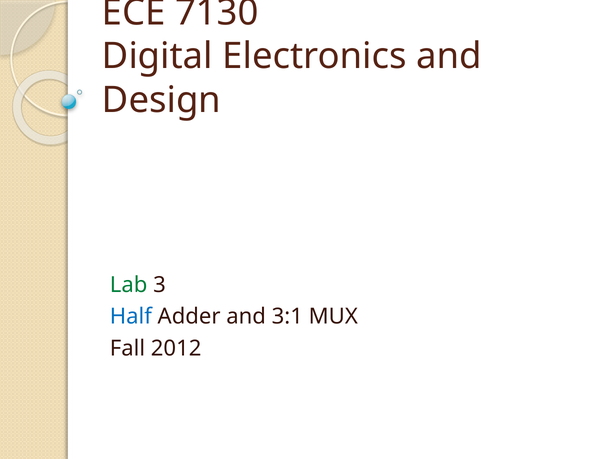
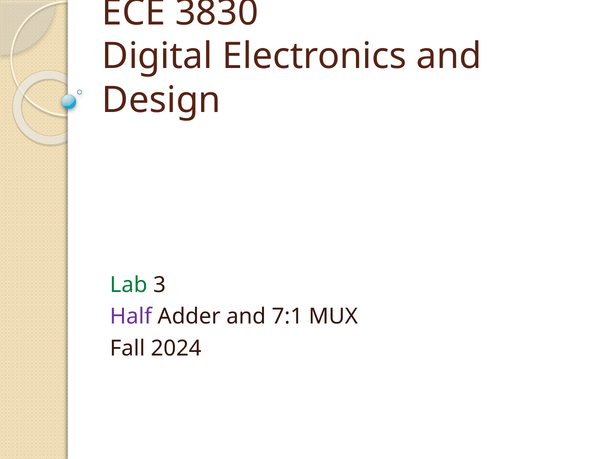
7130: 7130 -> 3830
Half colour: blue -> purple
3:1: 3:1 -> 7:1
2012: 2012 -> 2024
